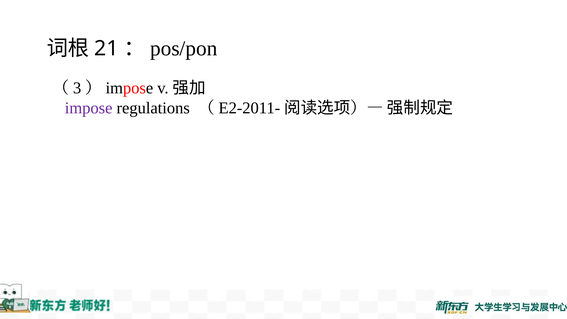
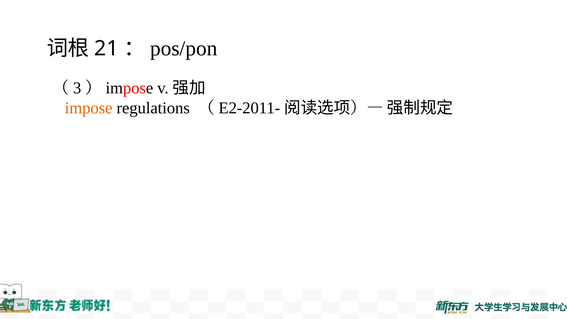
impose colour: purple -> orange
